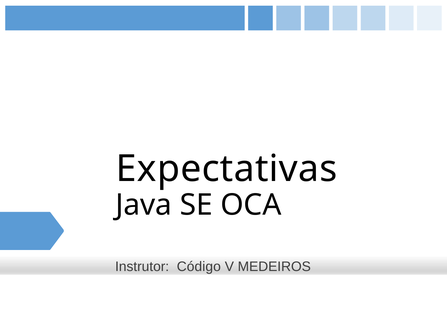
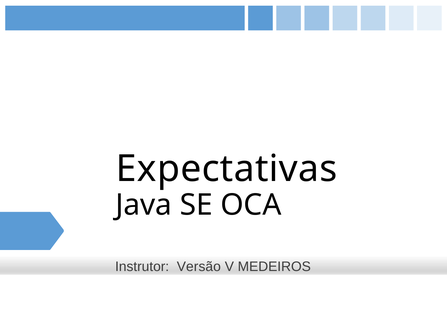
Código: Código -> Versão
